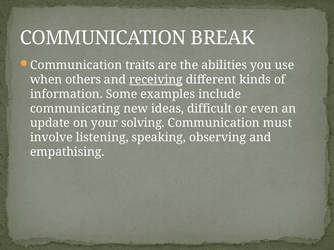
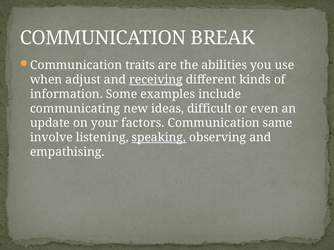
others: others -> adjust
solving: solving -> factors
must: must -> same
speaking underline: none -> present
